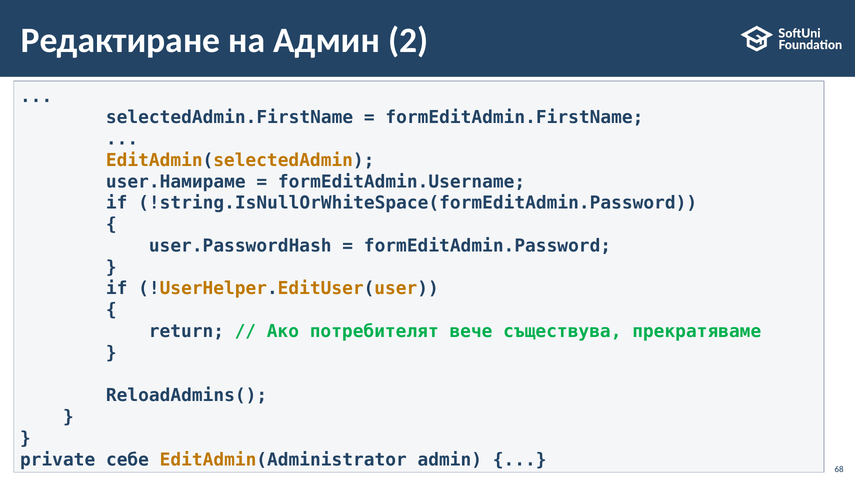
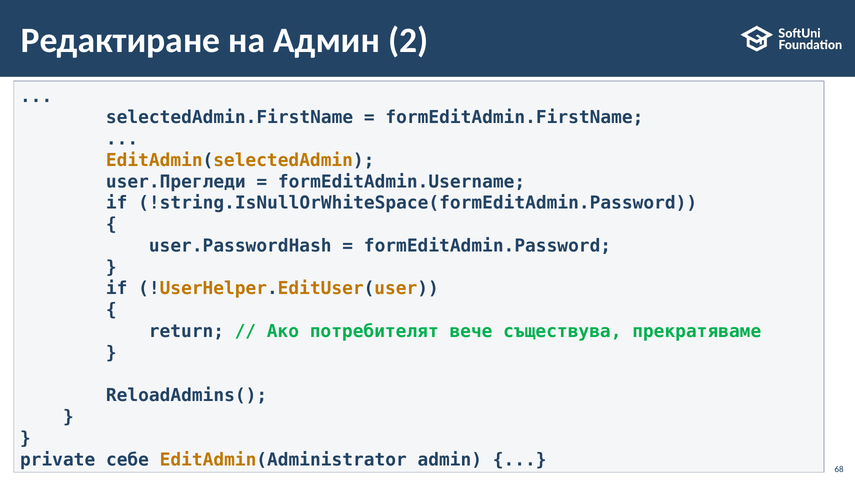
user.Намираме: user.Намираме -> user.Прегледи
